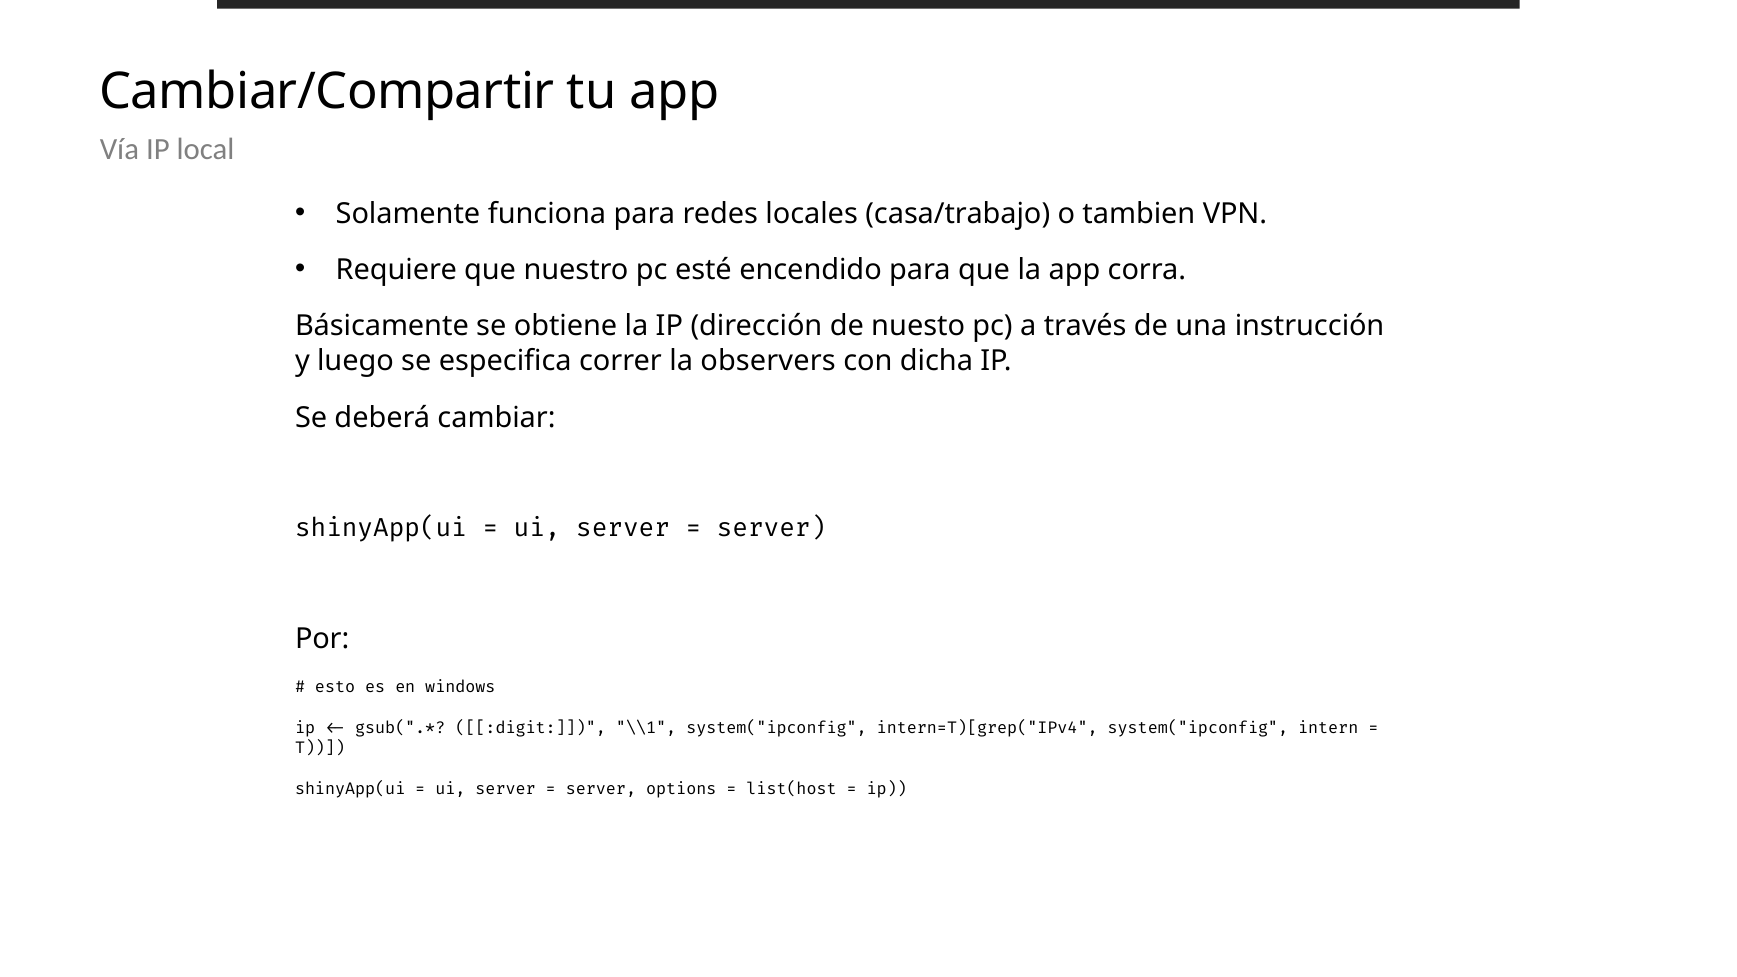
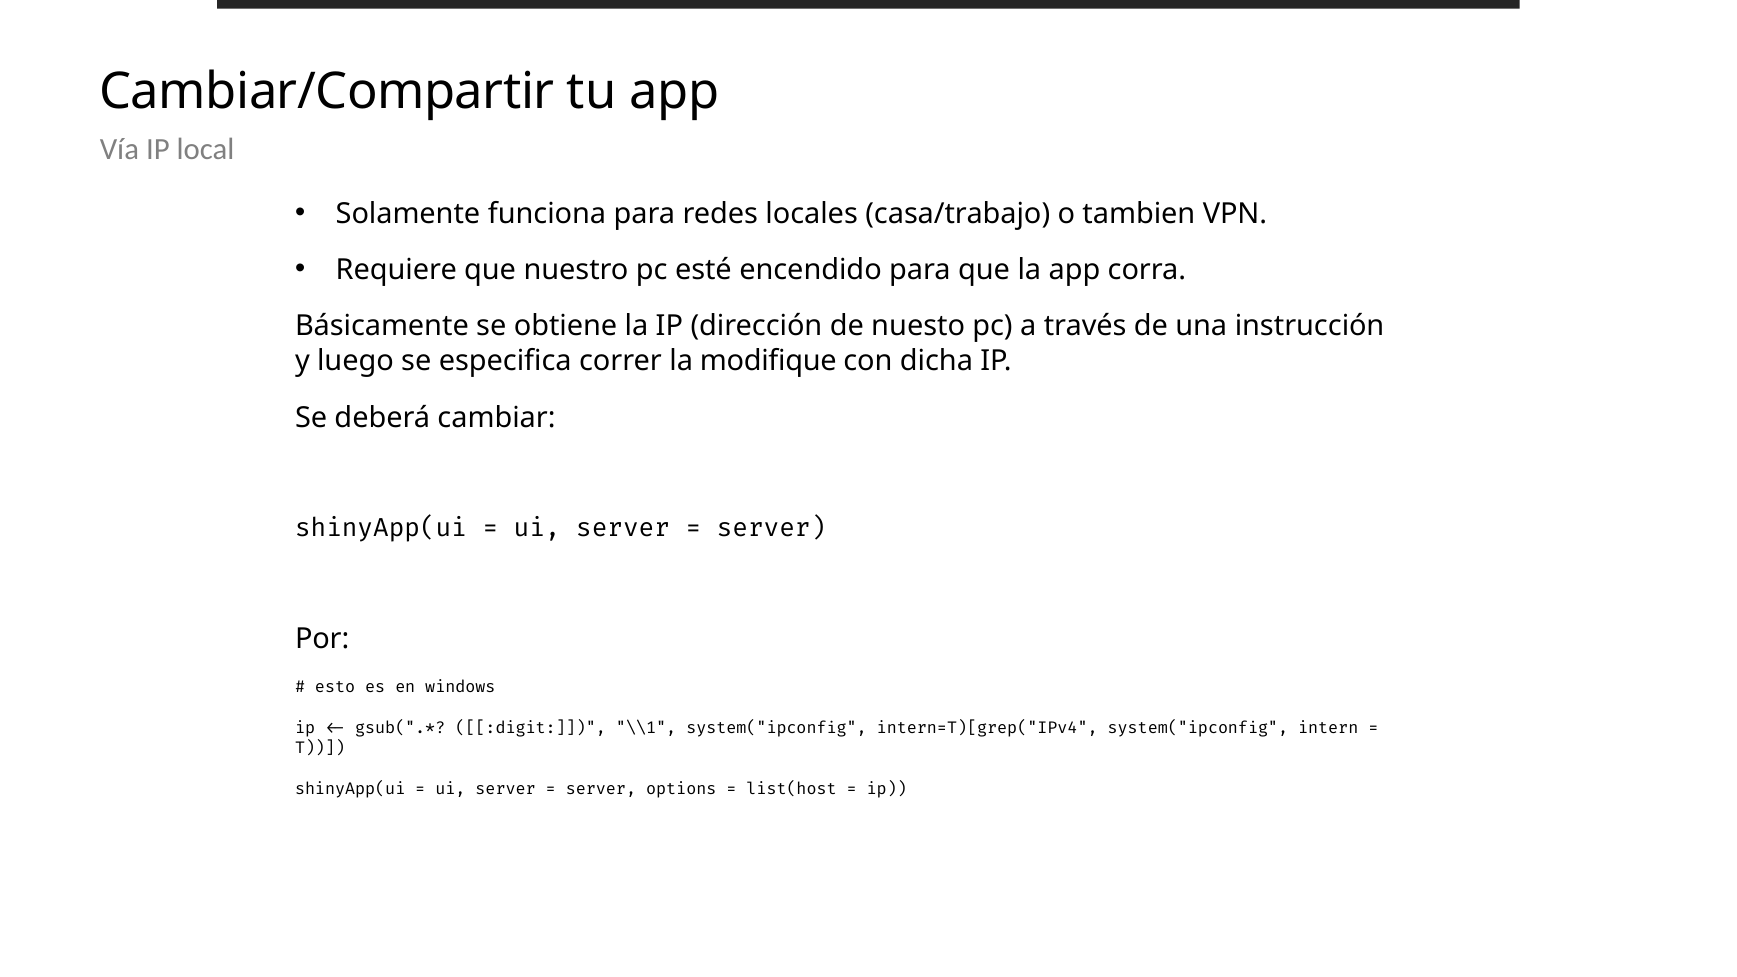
observers: observers -> modifique
